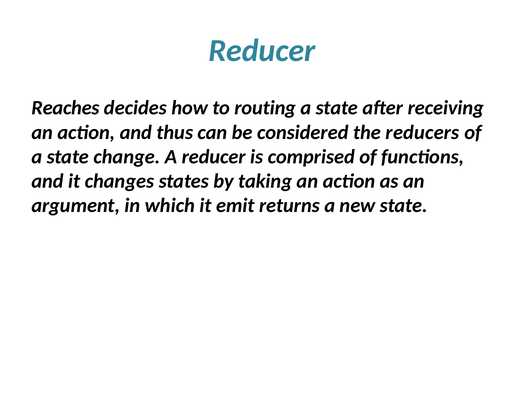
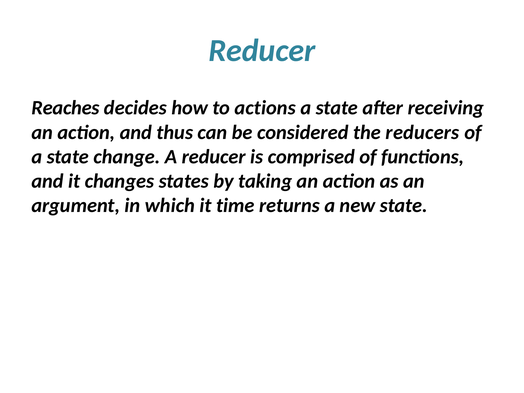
routing: routing -> actions
emit: emit -> time
